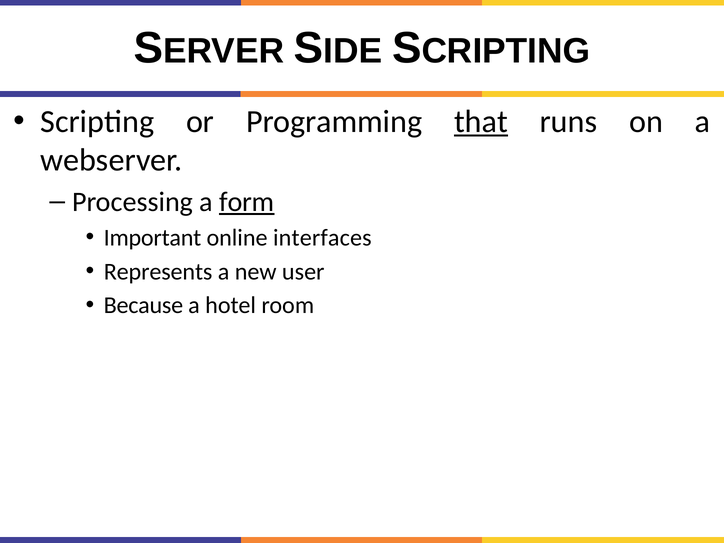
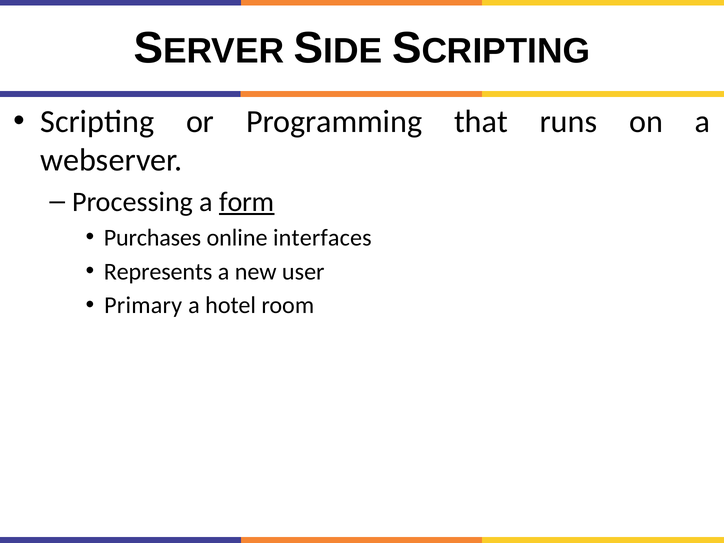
that underline: present -> none
Important: Important -> Purchases
Because: Because -> Primary
